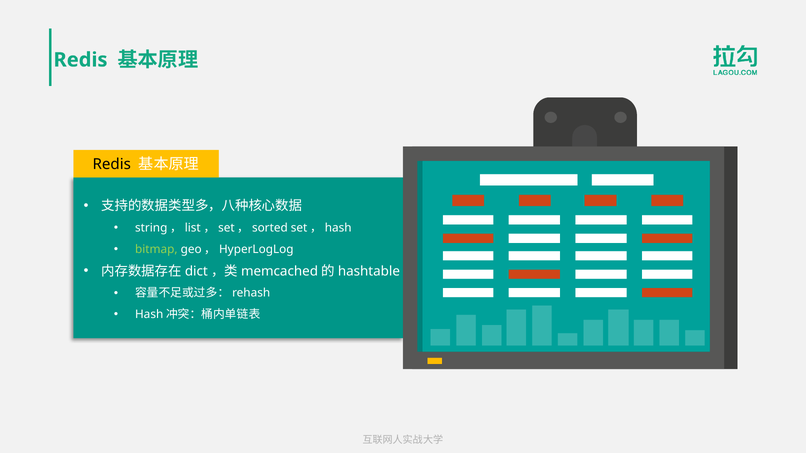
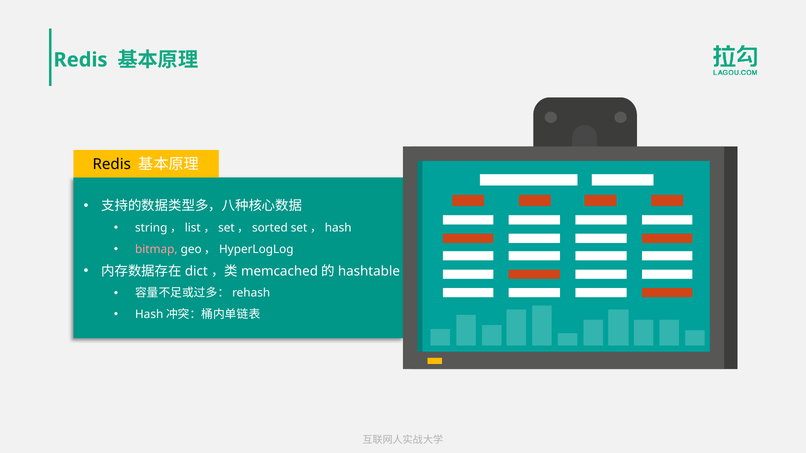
bitmap colour: light green -> pink
